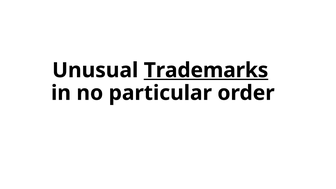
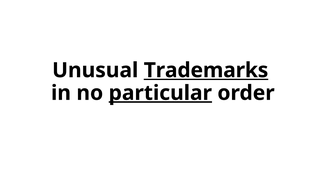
particular underline: none -> present
